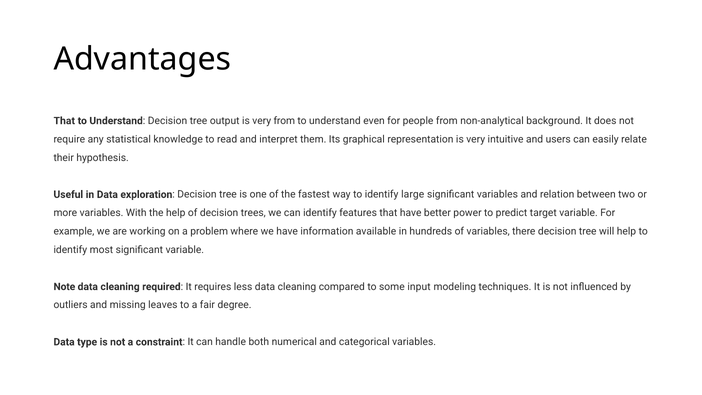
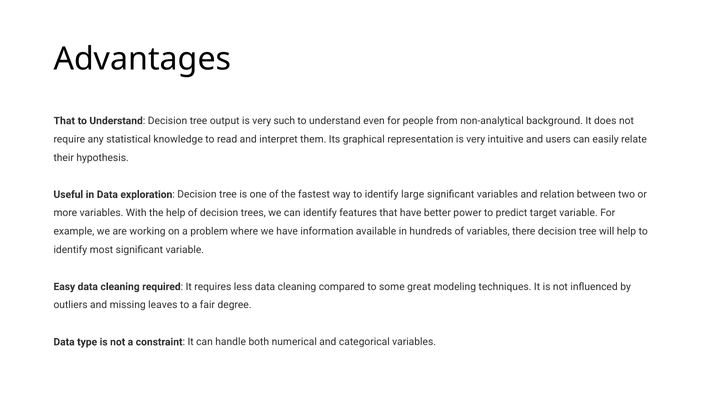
very from: from -> such
Note: Note -> Easy
input: input -> great
